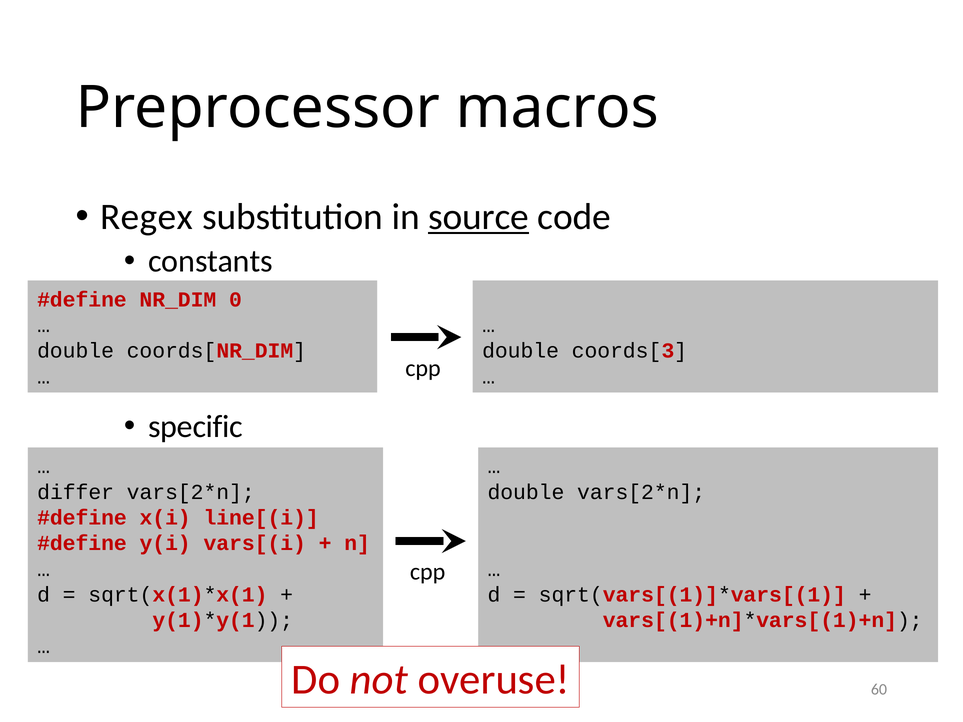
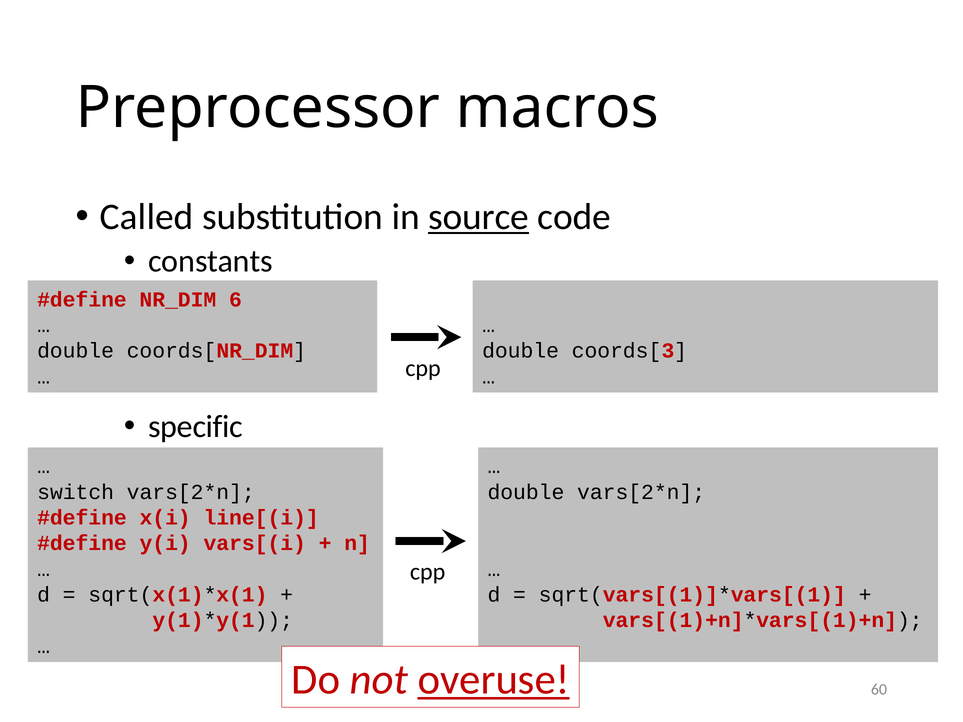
Regex: Regex -> Called
0: 0 -> 6
differ: differ -> switch
overuse underline: none -> present
